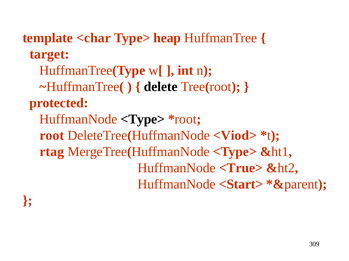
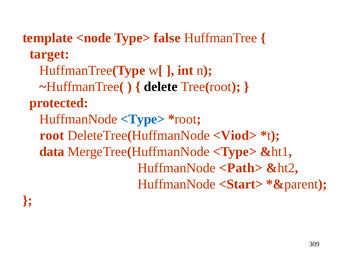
<char: <char -> <node
heap: heap -> false
<Type> at (143, 120) colour: black -> blue
rtag: rtag -> data
<True>: <True> -> <Path>
